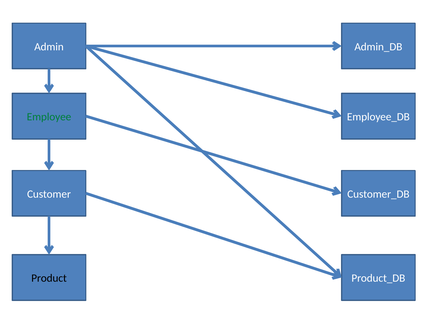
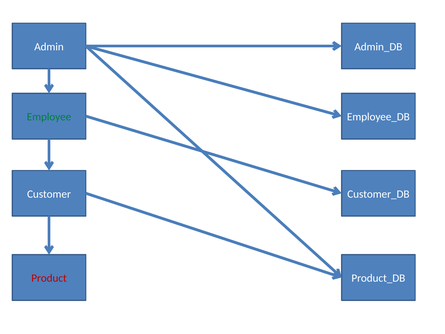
Product colour: black -> red
